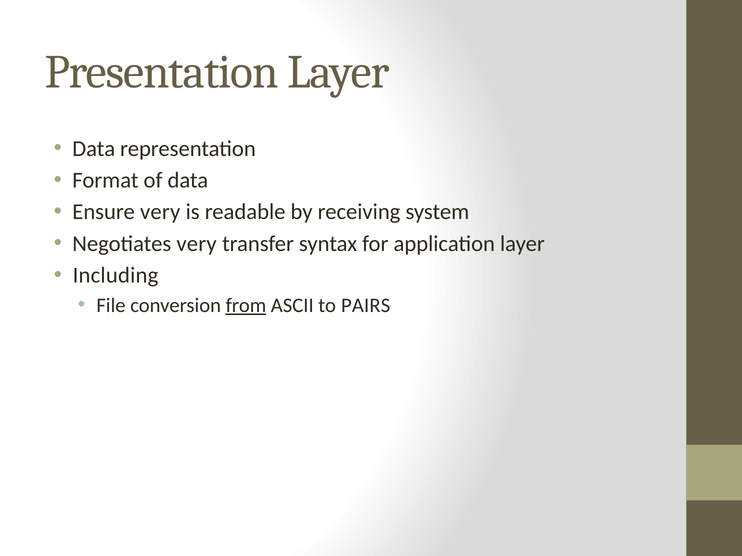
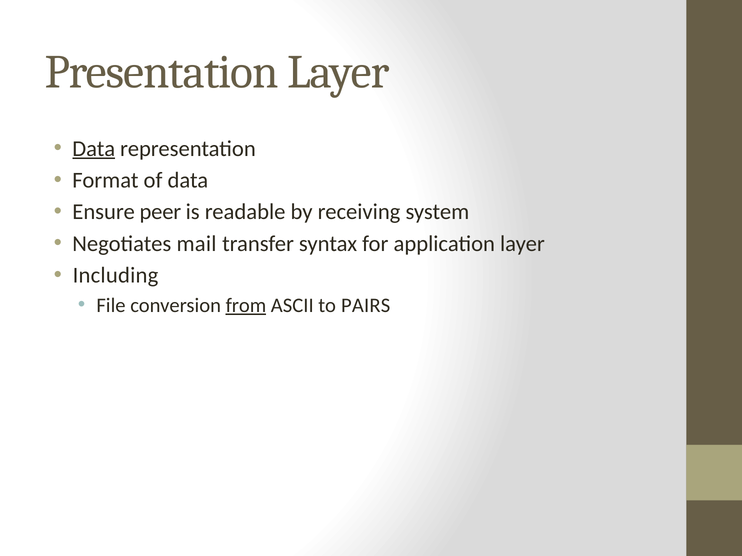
Data at (94, 149) underline: none -> present
Ensure very: very -> peer
Negotiates very: very -> mail
